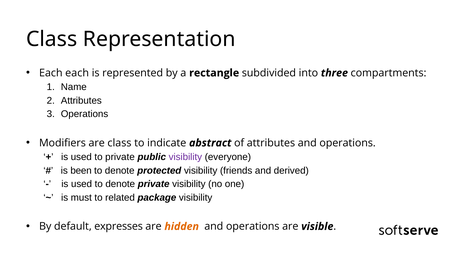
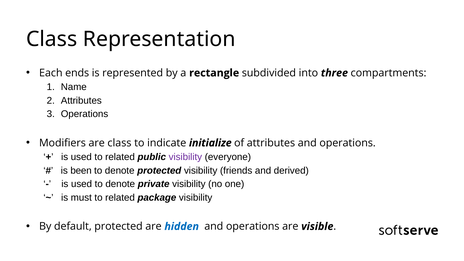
Each each: each -> ends
abstract: abstract -> initialize
used to private: private -> related
default expresses: expresses -> protected
hidden colour: orange -> blue
